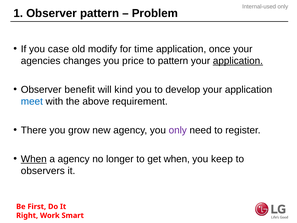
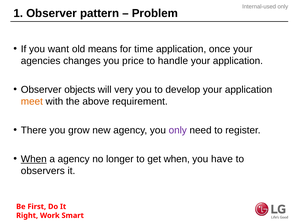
case: case -> want
modify: modify -> means
to pattern: pattern -> handle
application at (238, 61) underline: present -> none
benefit: benefit -> objects
kind: kind -> very
meet colour: blue -> orange
keep: keep -> have
